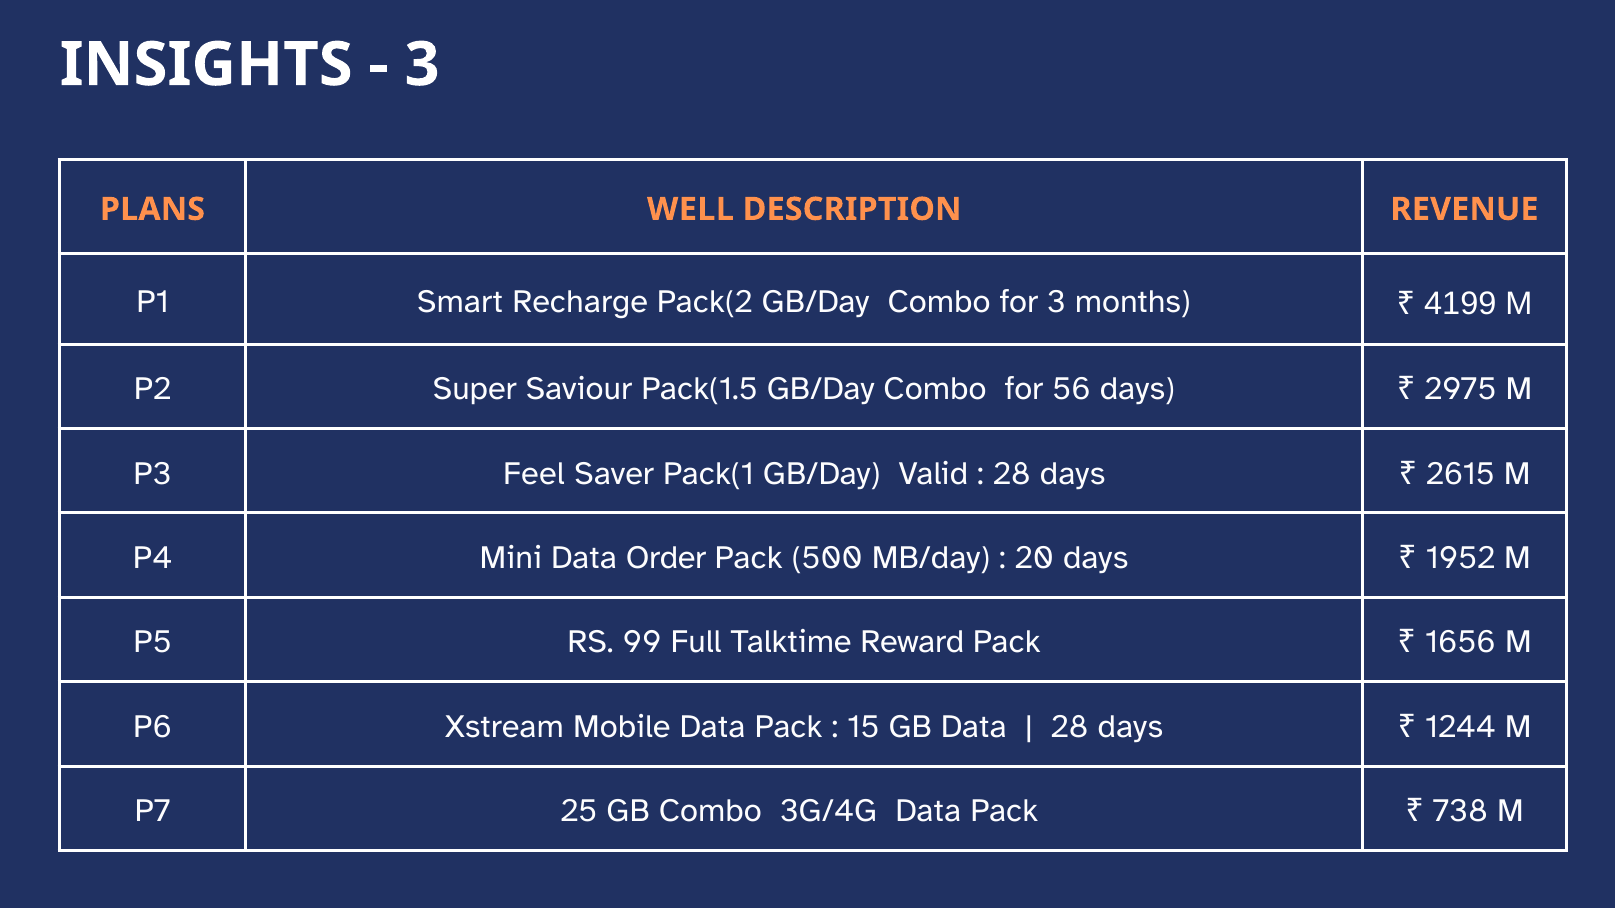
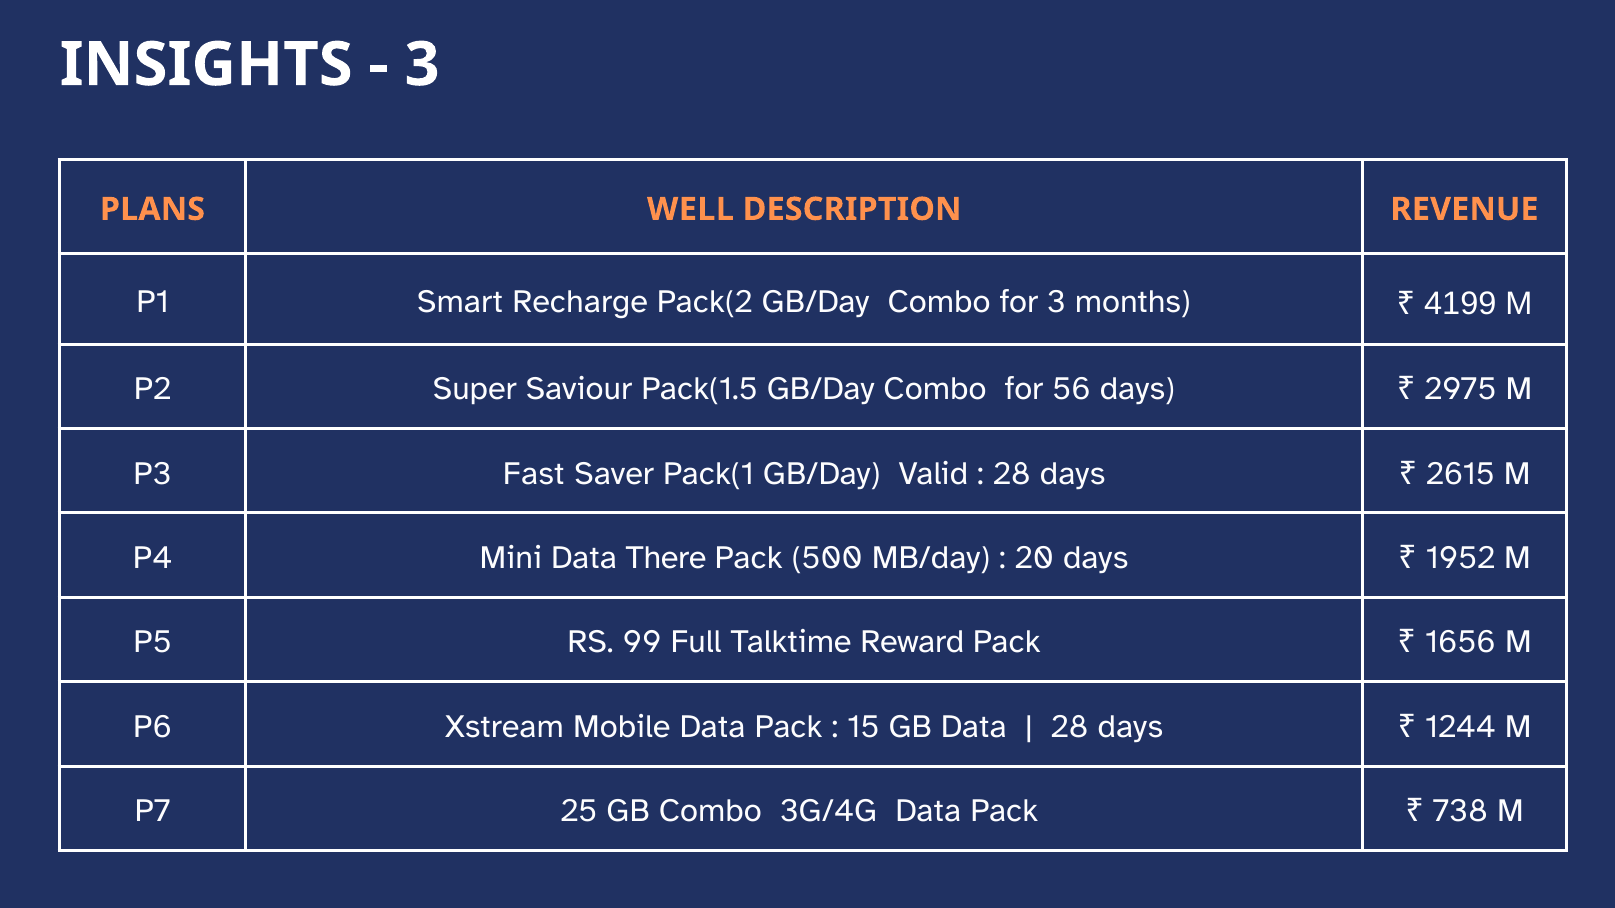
Feel: Feel -> Fast
Order: Order -> There
